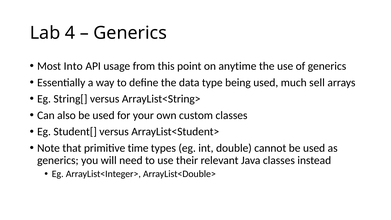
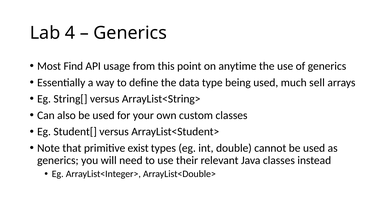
Into: Into -> Find
time: time -> exist
